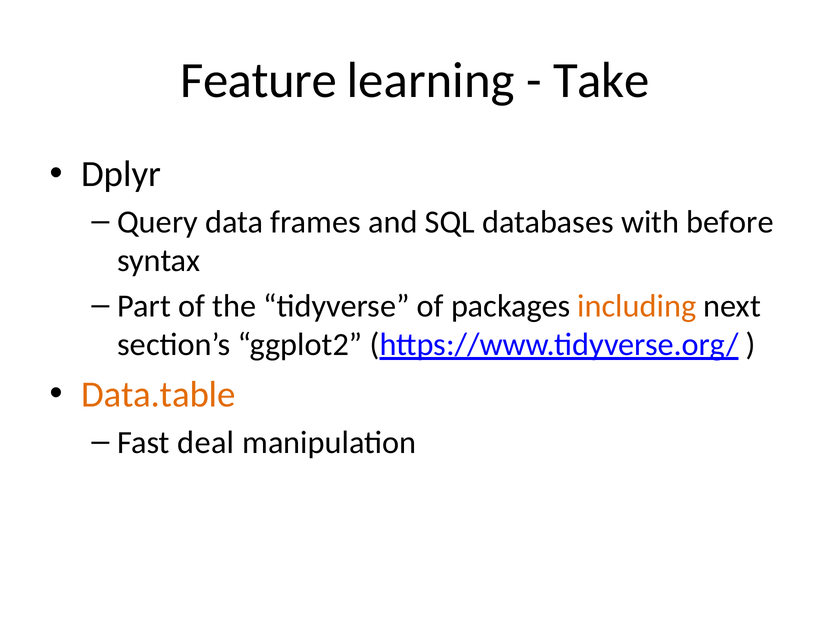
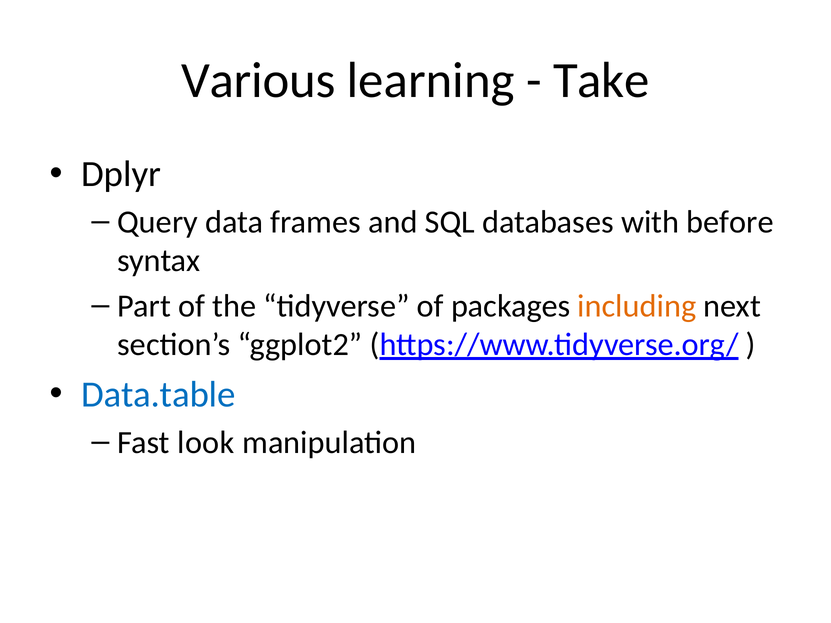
Feature: Feature -> Various
Data.table colour: orange -> blue
deal: deal -> look
